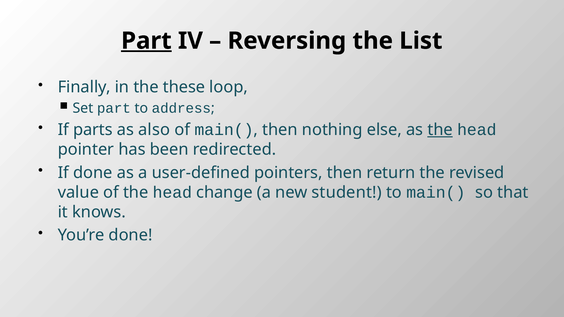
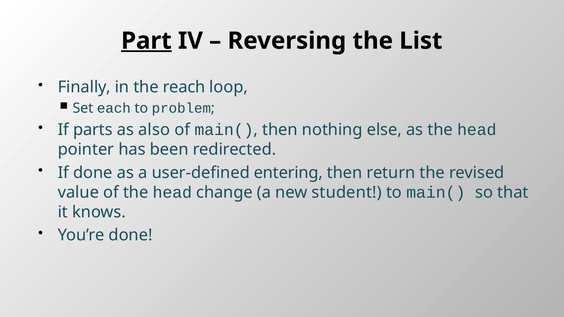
these: these -> reach
Set part: part -> each
address: address -> problem
the at (440, 130) underline: present -> none
pointers: pointers -> entering
